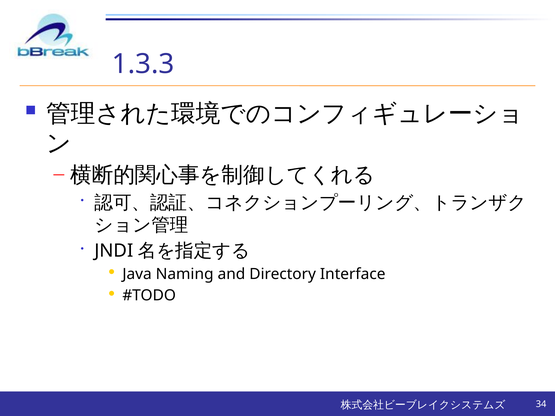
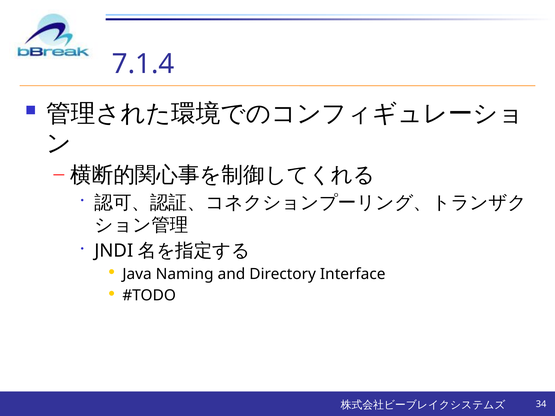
1.3.3: 1.3.3 -> 7.1.4
